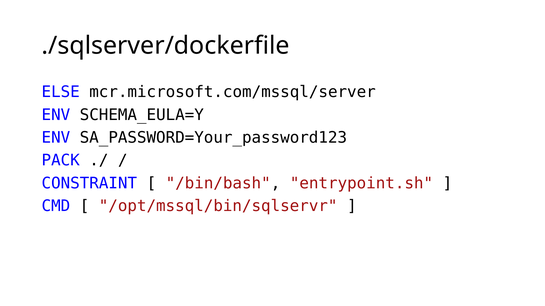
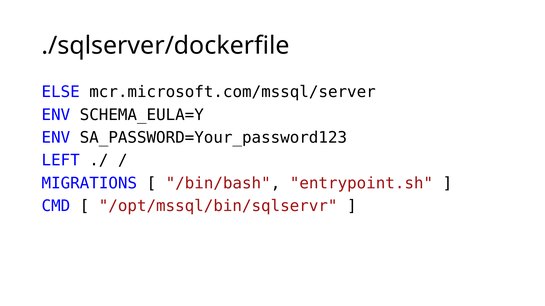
PACK: PACK -> LEFT
CONSTRAINT: CONSTRAINT -> MIGRATIONS
